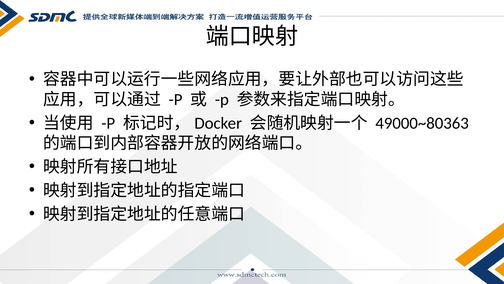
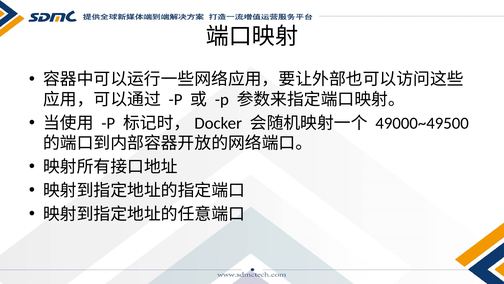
49000~80363: 49000~80363 -> 49000~49500
